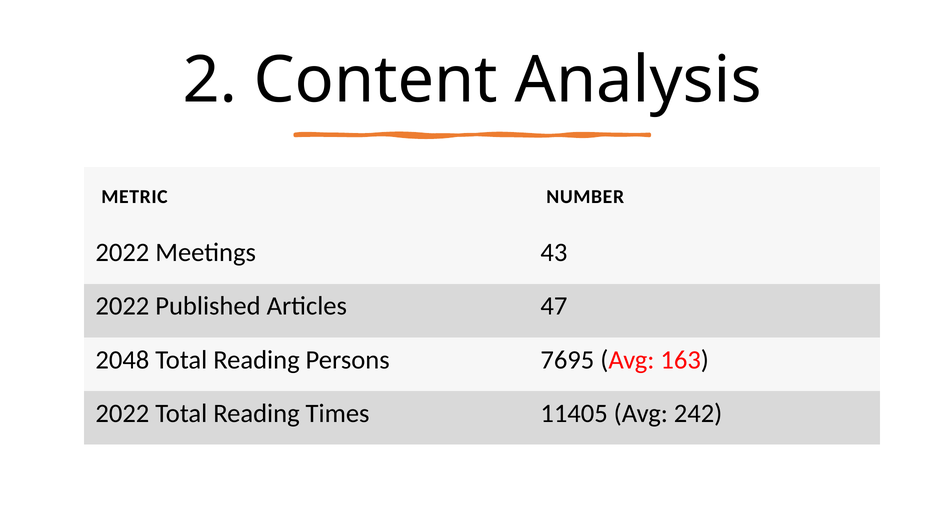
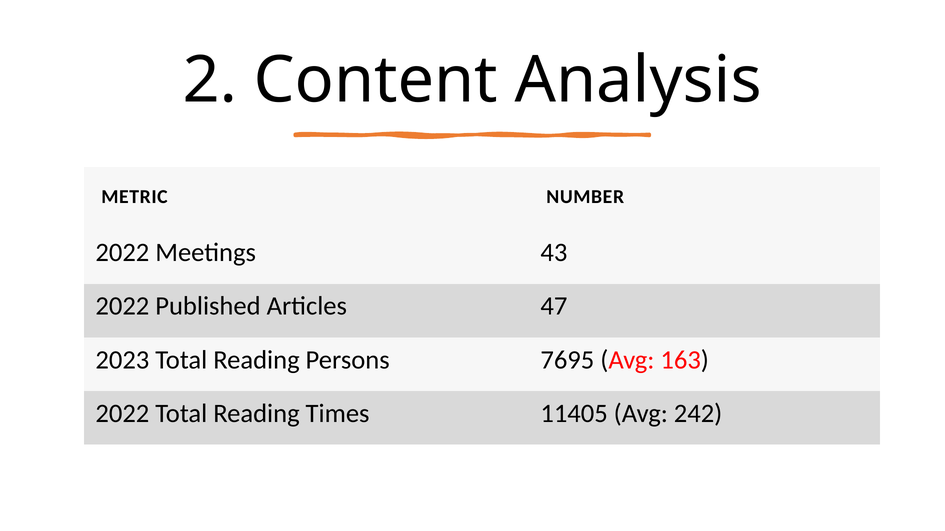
2048: 2048 -> 2023
